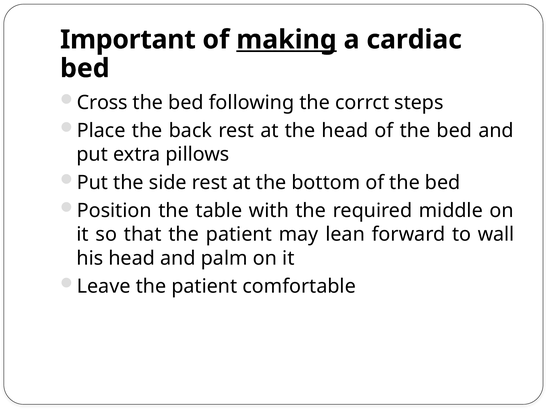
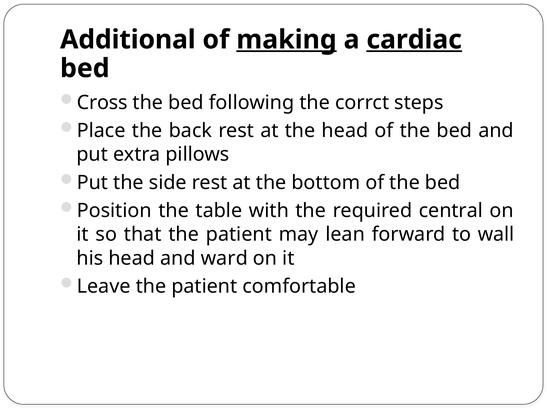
Important: Important -> Additional
cardiac underline: none -> present
middle: middle -> central
palm: palm -> ward
